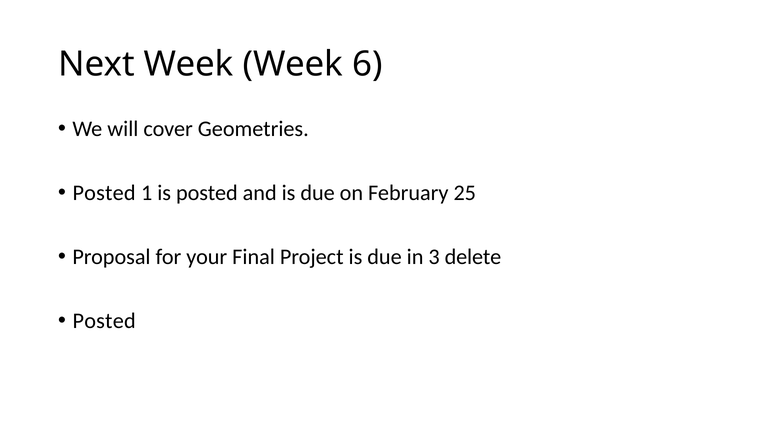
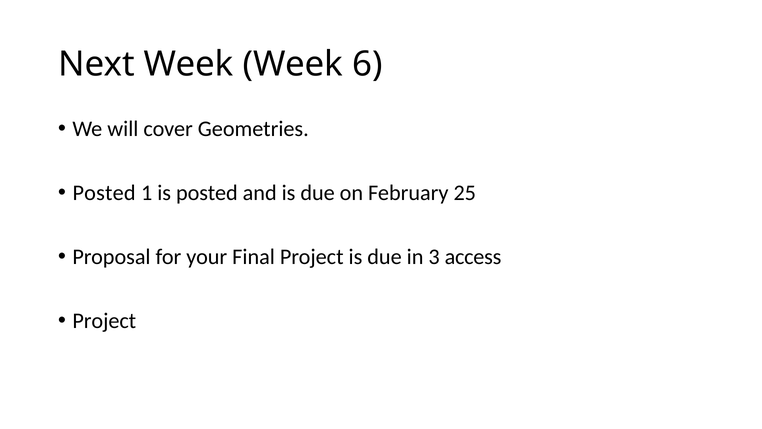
delete: delete -> access
Posted at (104, 321): Posted -> Project
